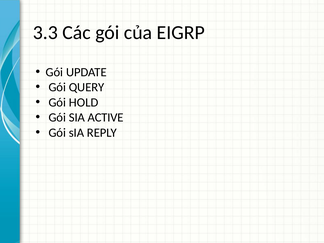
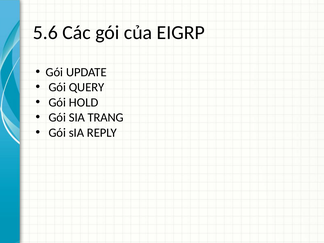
3.3: 3.3 -> 5.6
ACTIVE: ACTIVE -> TRANG
